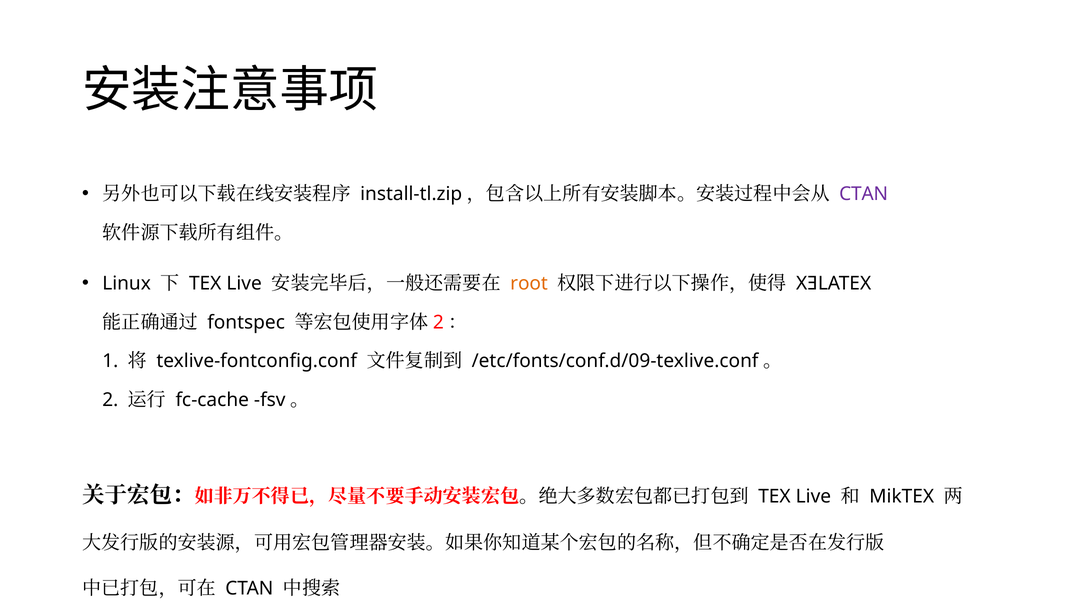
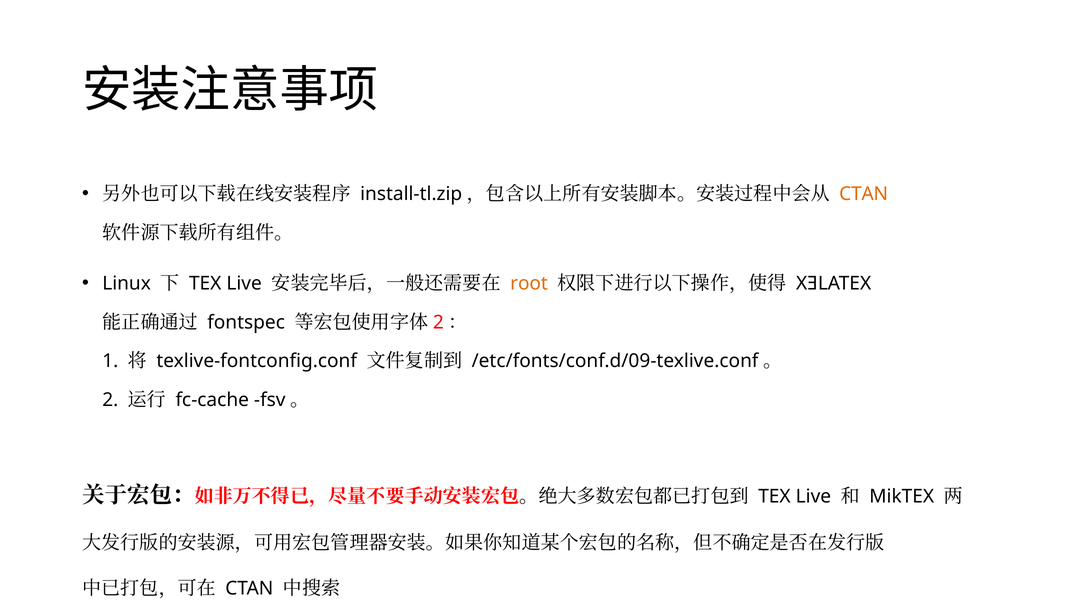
CTAN at (864, 194) colour: purple -> orange
